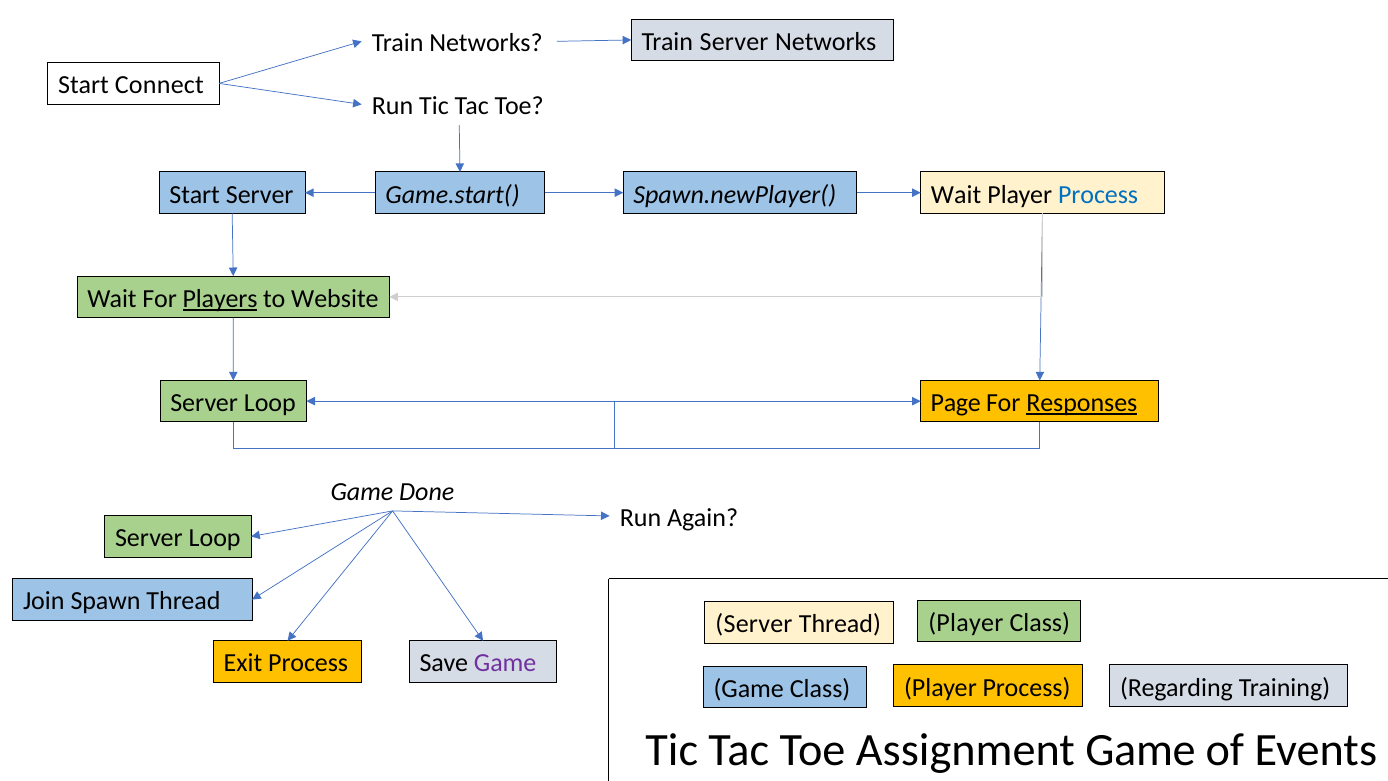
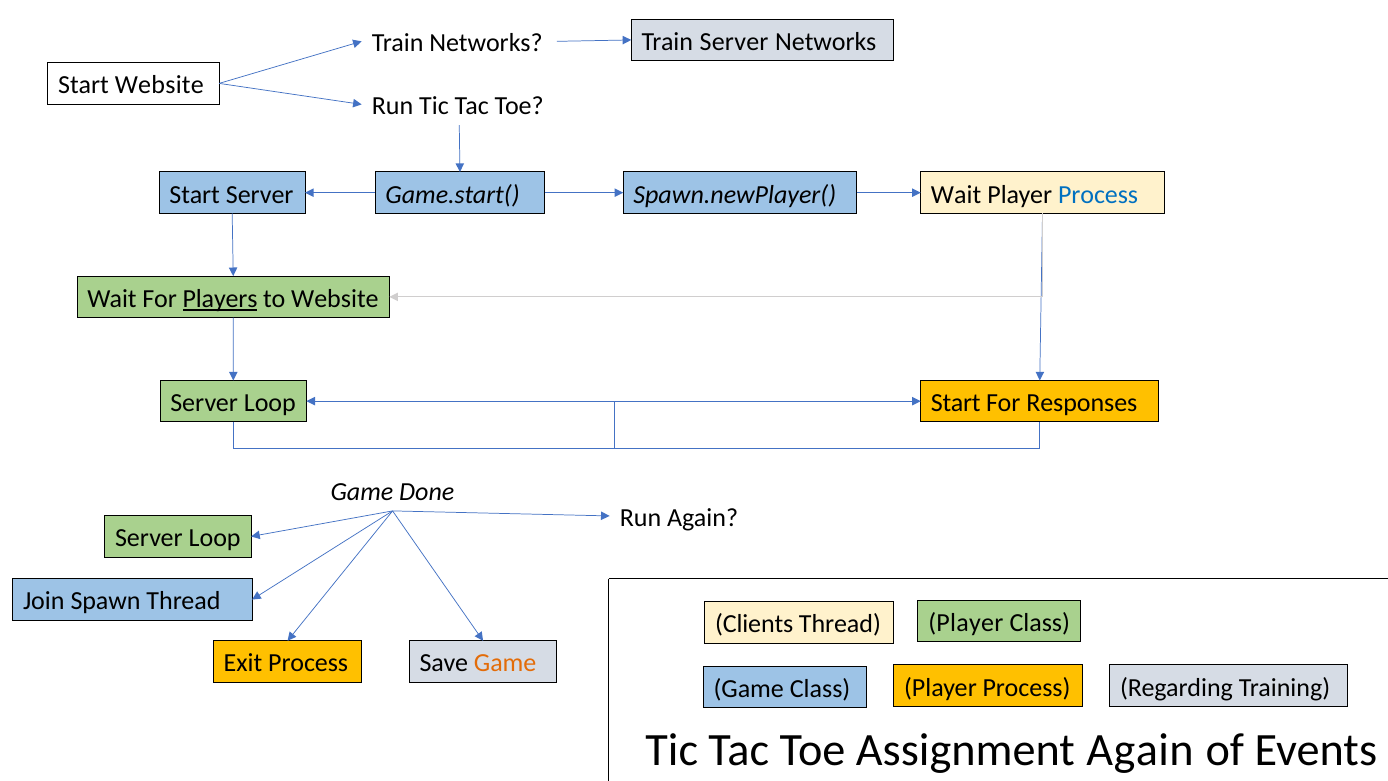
Start Connect: Connect -> Website
Loop Page: Page -> Start
Responses underline: present -> none
Server at (754, 624): Server -> Clients
Game at (505, 663) colour: purple -> orange
Assignment Game: Game -> Again
